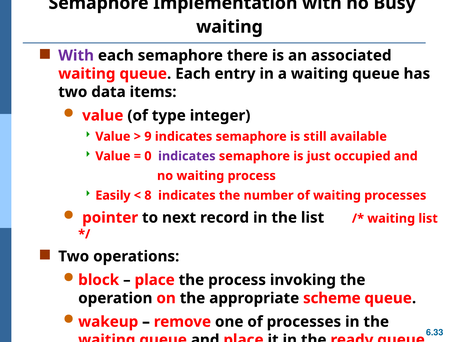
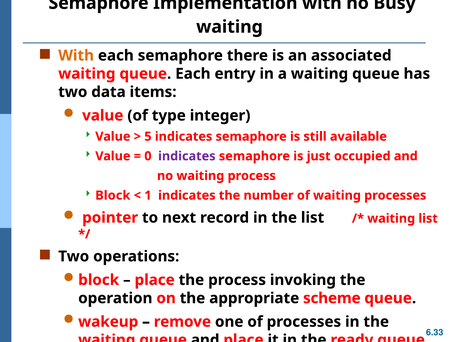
With at (76, 55) colour: purple -> orange
9: 9 -> 5
Easily at (113, 195): Easily -> Block
8: 8 -> 1
